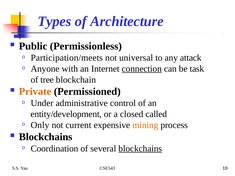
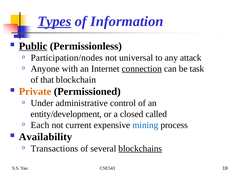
Types underline: none -> present
Architecture: Architecture -> Information
Public underline: none -> present
Participation/meets: Participation/meets -> Participation/nodes
tree: tree -> that
Only: Only -> Each
mining colour: orange -> blue
Blockchains at (46, 137): Blockchains -> Availability
Coordination: Coordination -> Transactions
